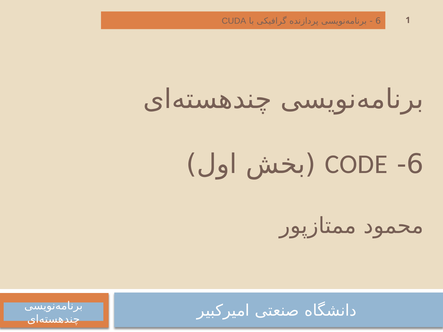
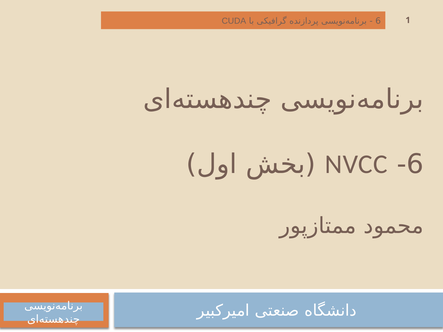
CODE: CODE -> NVCC
